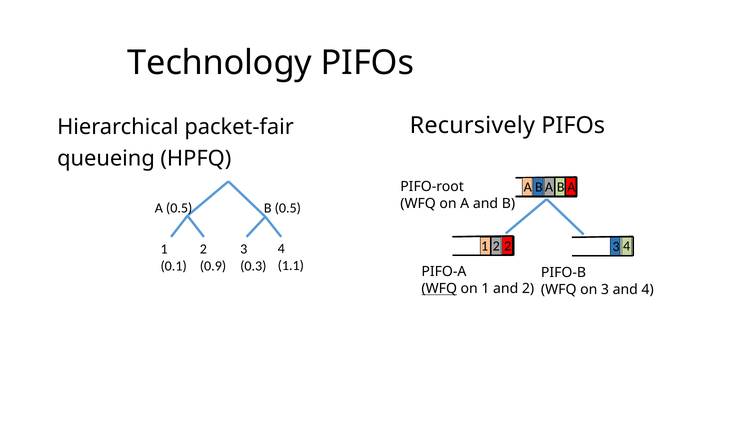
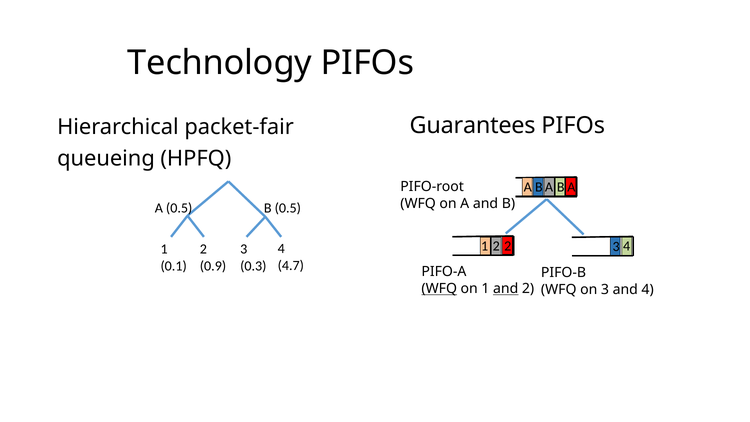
Recursively: Recursively -> Guarantees
1.1: 1.1 -> 4.7
and at (506, 289) underline: none -> present
